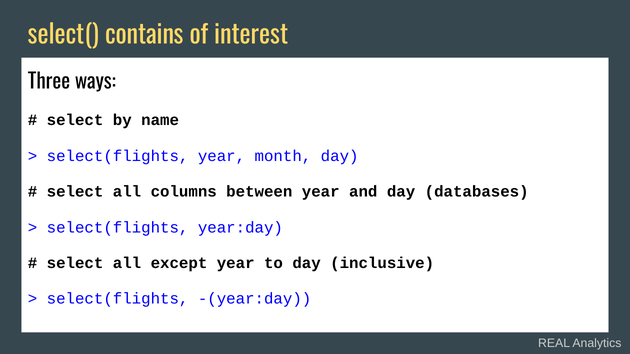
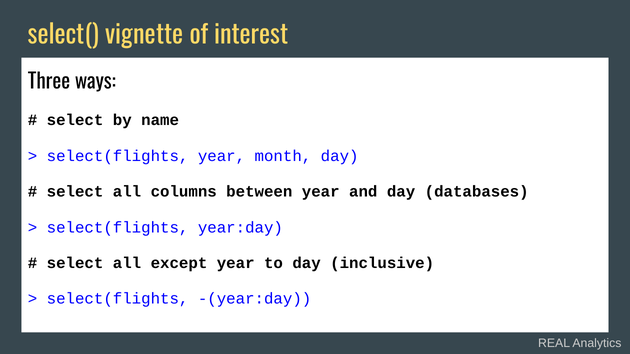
contains: contains -> vignette
